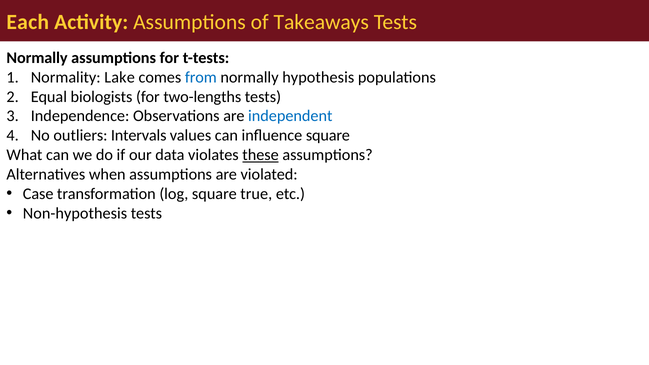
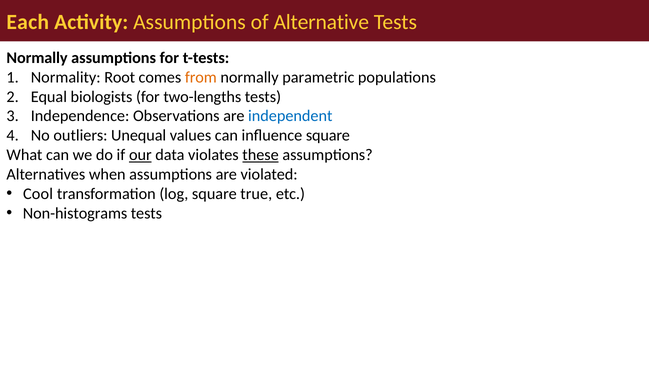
Takeaways: Takeaways -> Alternative
Lake: Lake -> Root
from colour: blue -> orange
hypothesis: hypothesis -> parametric
Intervals: Intervals -> Unequal
our underline: none -> present
Case: Case -> Cool
Non-hypothesis: Non-hypothesis -> Non-histograms
